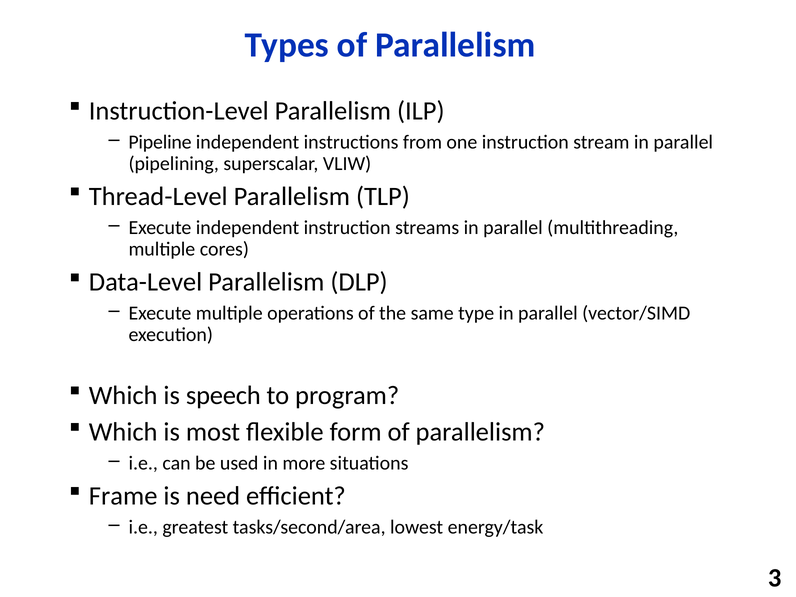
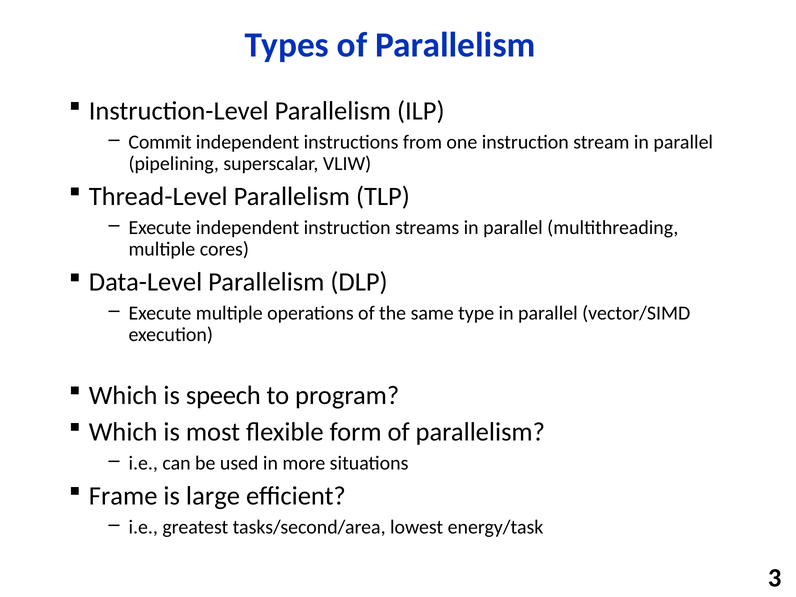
Pipeline: Pipeline -> Commit
need: need -> large
